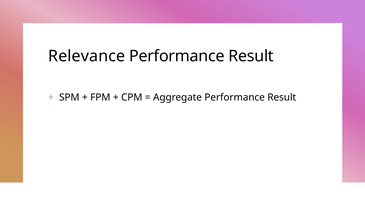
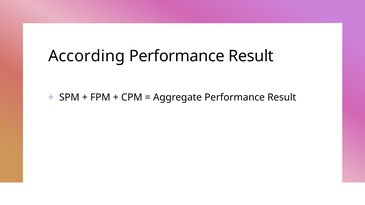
Relevance: Relevance -> According
